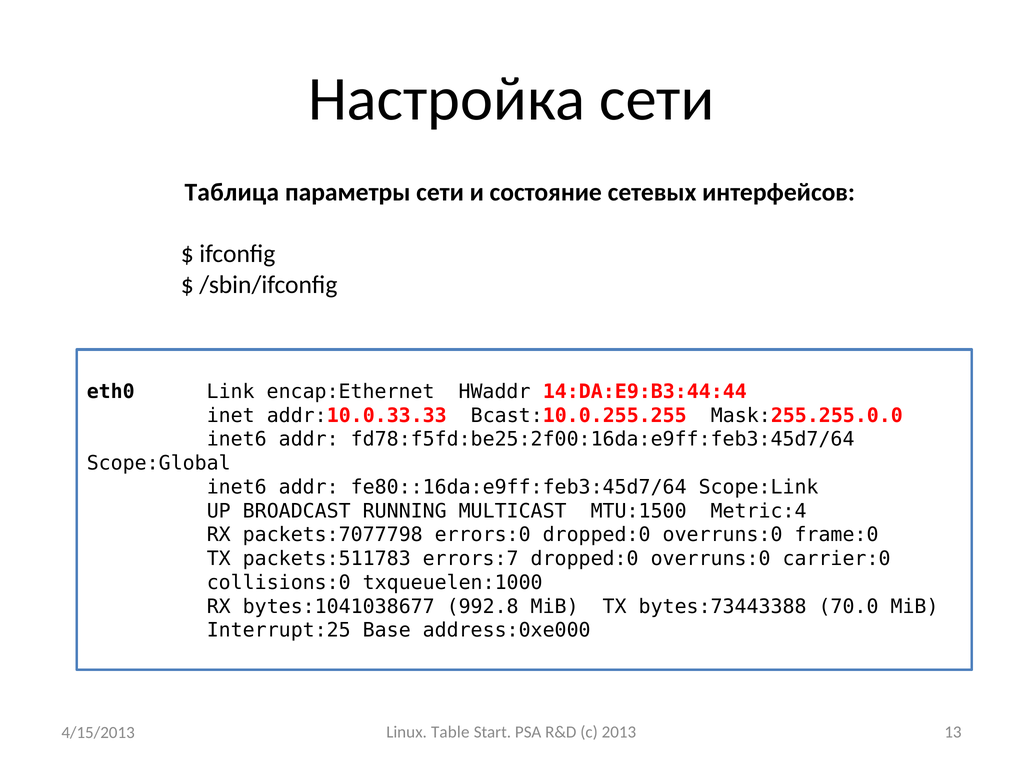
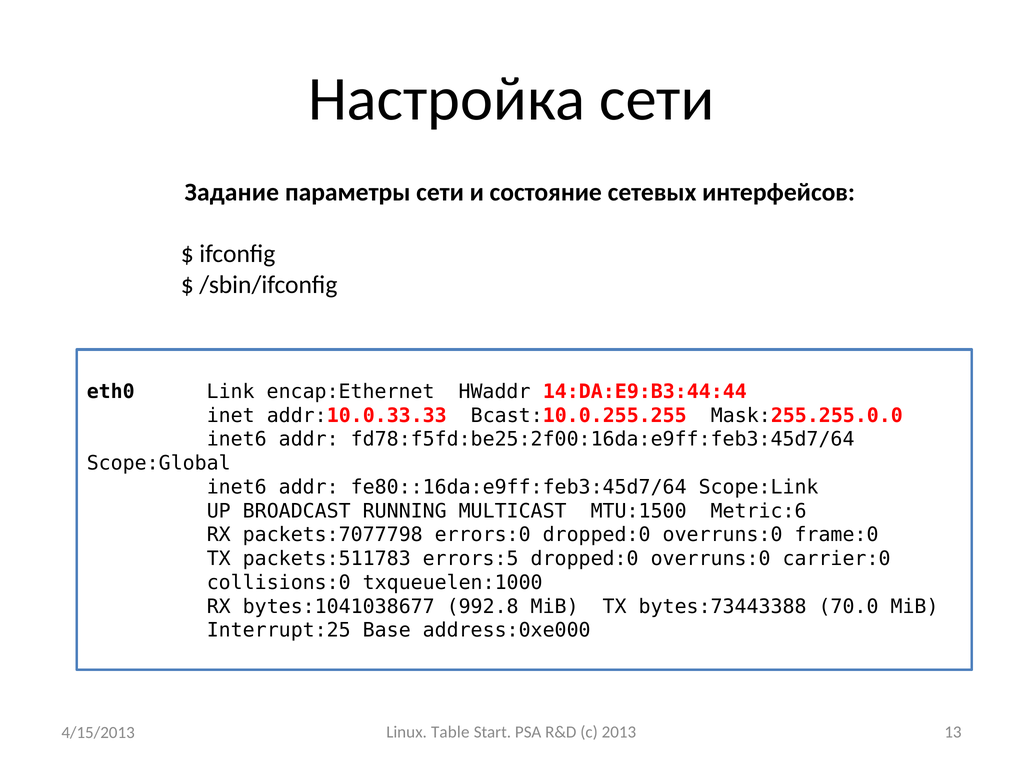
Таблица: Таблица -> Задание
Metric:4: Metric:4 -> Metric:6
errors:7: errors:7 -> errors:5
